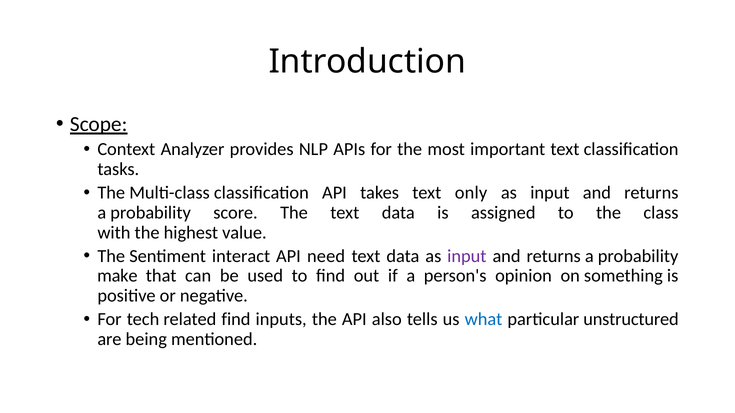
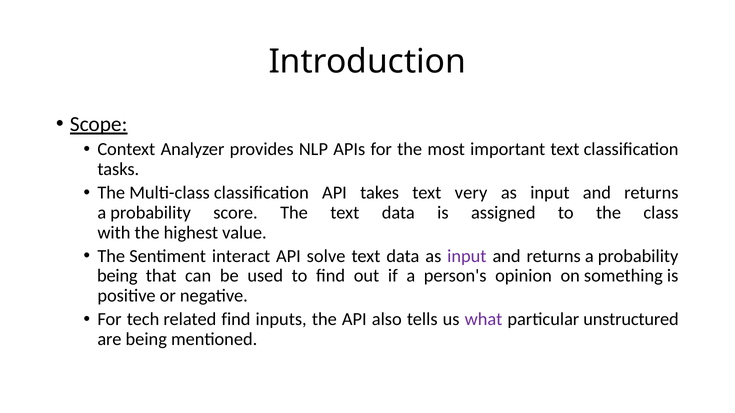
only: only -> very
need: need -> solve
make at (117, 276): make -> being
what colour: blue -> purple
